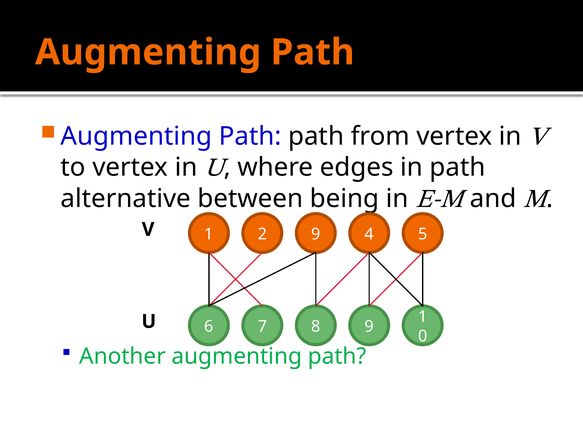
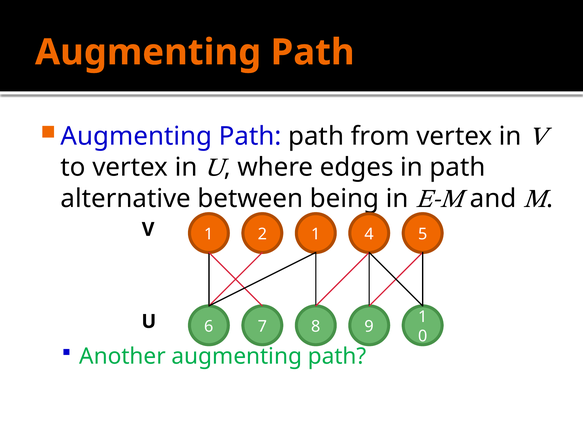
2 9: 9 -> 1
